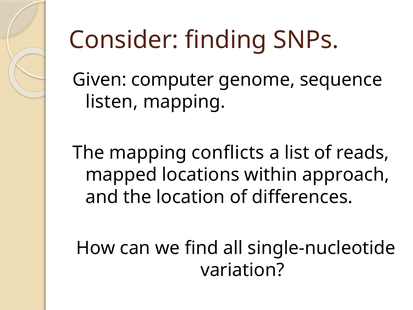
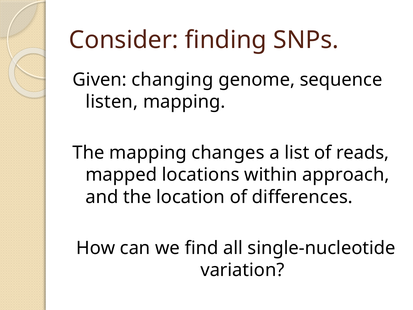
computer: computer -> changing
conflicts: conflicts -> changes
